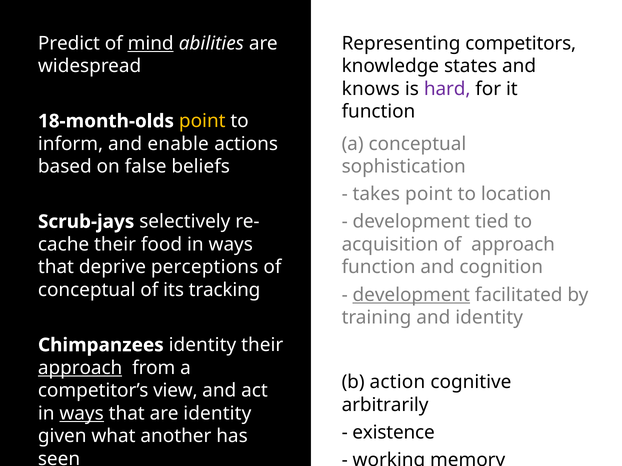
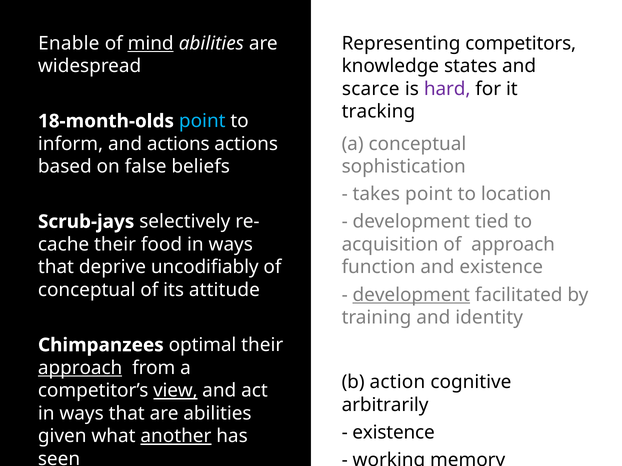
Predict: Predict -> Enable
knows: knows -> scarce
function at (378, 112): function -> tracking
point at (202, 121) colour: yellow -> light blue
and enable: enable -> actions
perceptions: perceptions -> uncodifiably
and cognition: cognition -> existence
tracking: tracking -> attitude
Chimpanzees identity: identity -> optimal
view underline: none -> present
ways at (82, 414) underline: present -> none
are identity: identity -> abilities
another underline: none -> present
